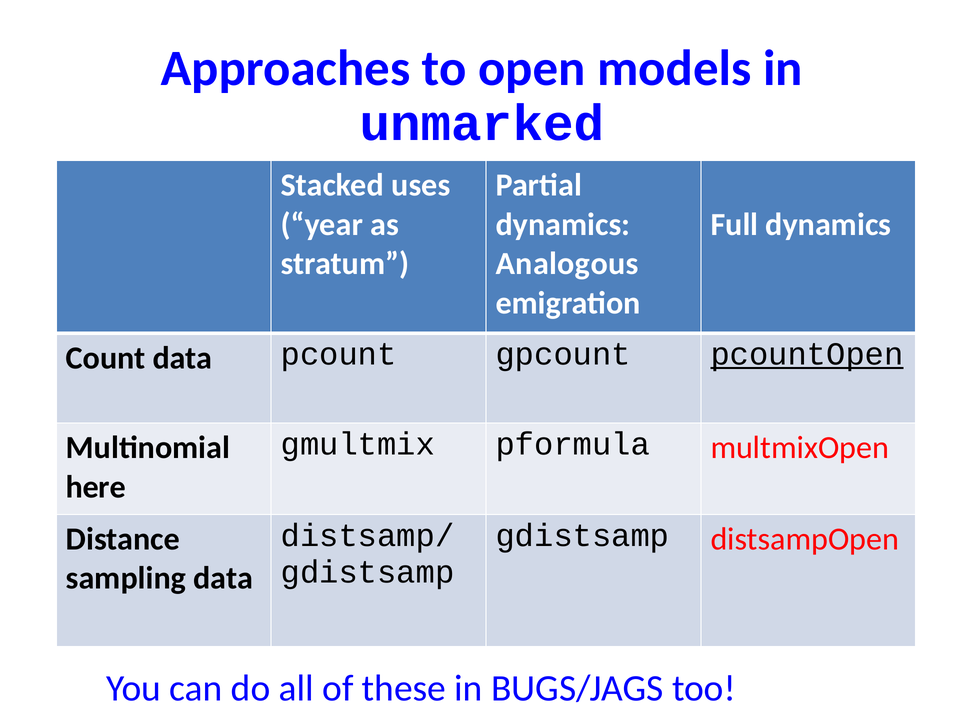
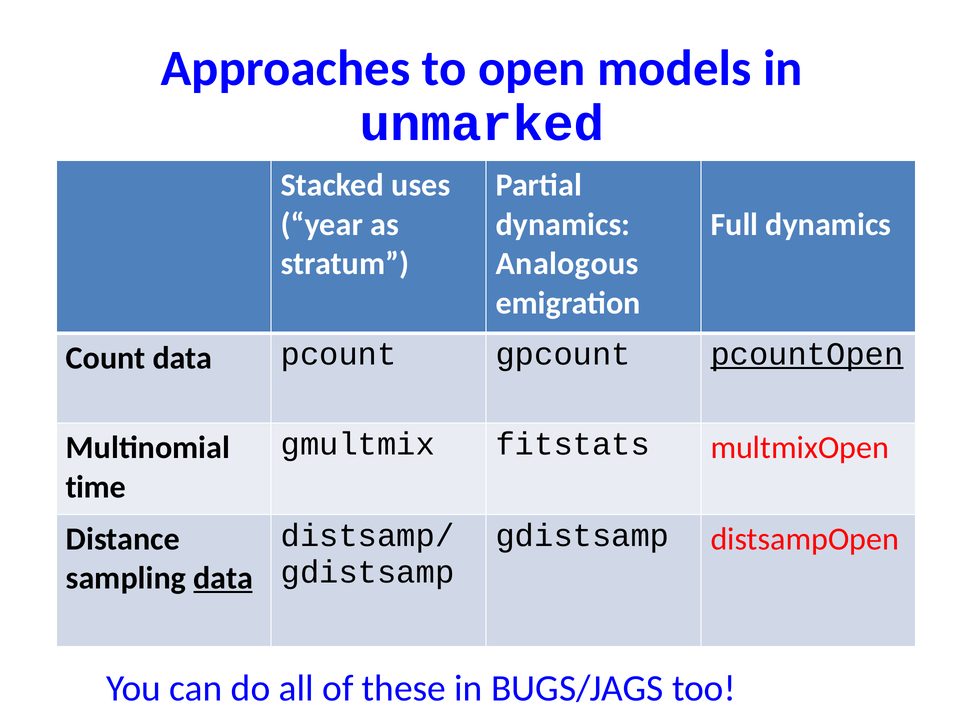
pformula: pformula -> fitstats
here: here -> time
data at (223, 578) underline: none -> present
